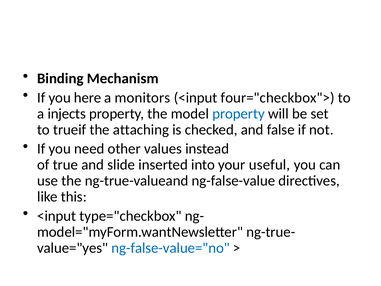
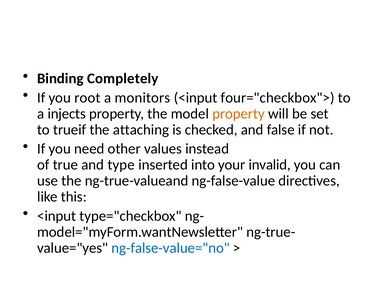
Mechanism: Mechanism -> Completely
here: here -> root
property at (239, 114) colour: blue -> orange
slide: slide -> type
useful: useful -> invalid
